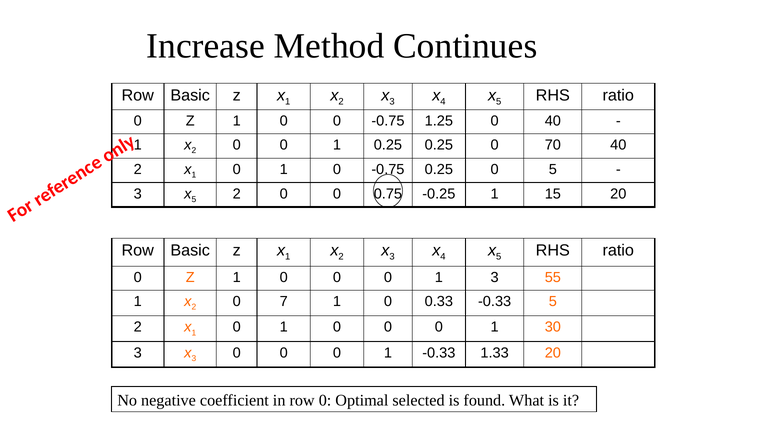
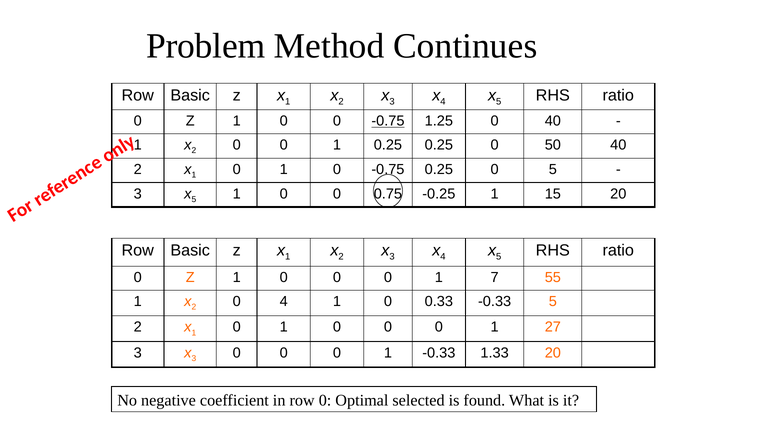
Increase: Increase -> Problem
-0.75 at (388, 121) underline: none -> present
70: 70 -> 50
2 at (237, 194): 2 -> 1
1 3: 3 -> 7
0 7: 7 -> 4
30: 30 -> 27
